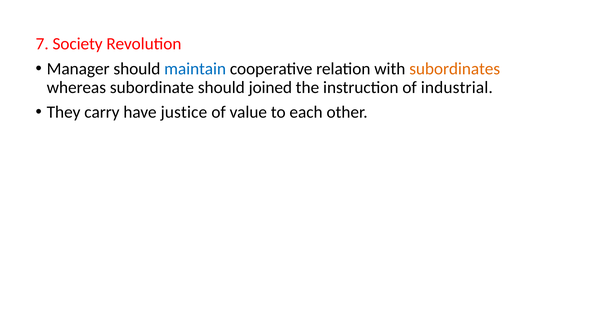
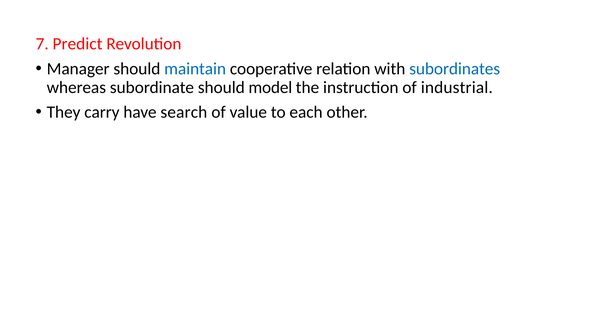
Society: Society -> Predict
subordinates colour: orange -> blue
joined: joined -> model
justice: justice -> search
